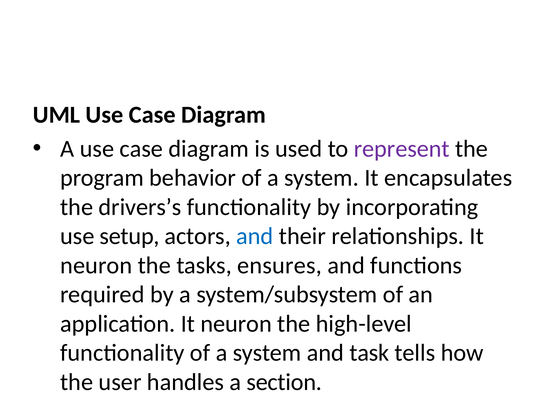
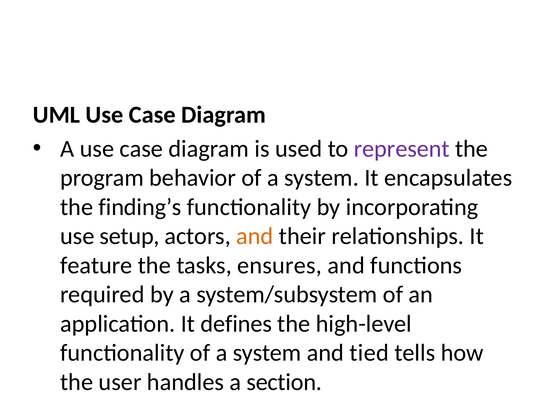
drivers’s: drivers’s -> finding’s
and at (255, 236) colour: blue -> orange
neuron at (96, 266): neuron -> feature
application It neuron: neuron -> defines
task: task -> tied
